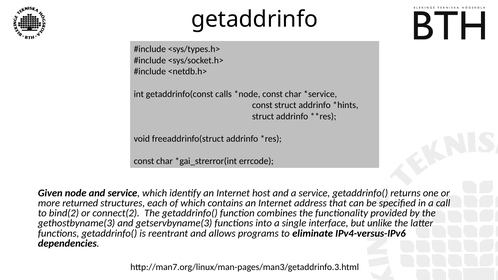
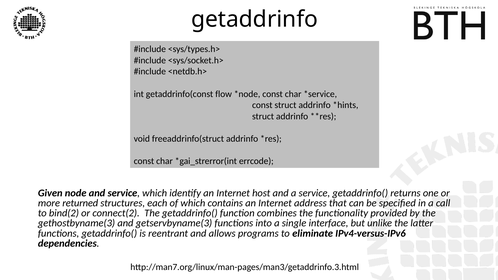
calls: calls -> flow
